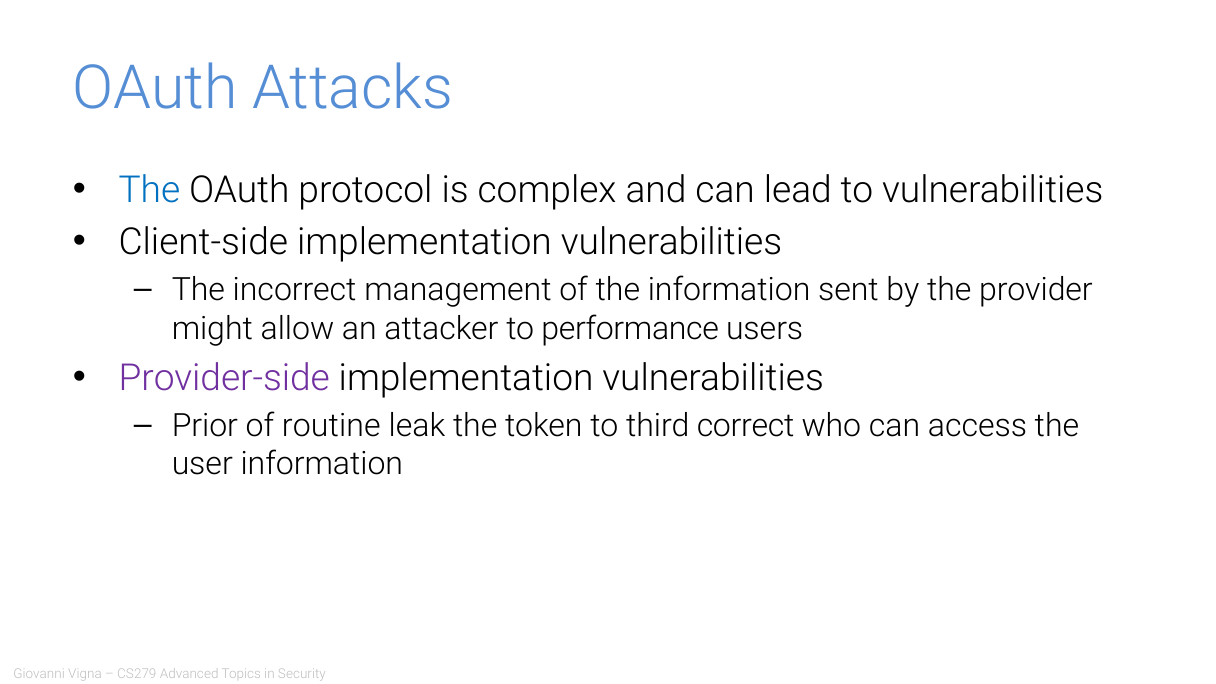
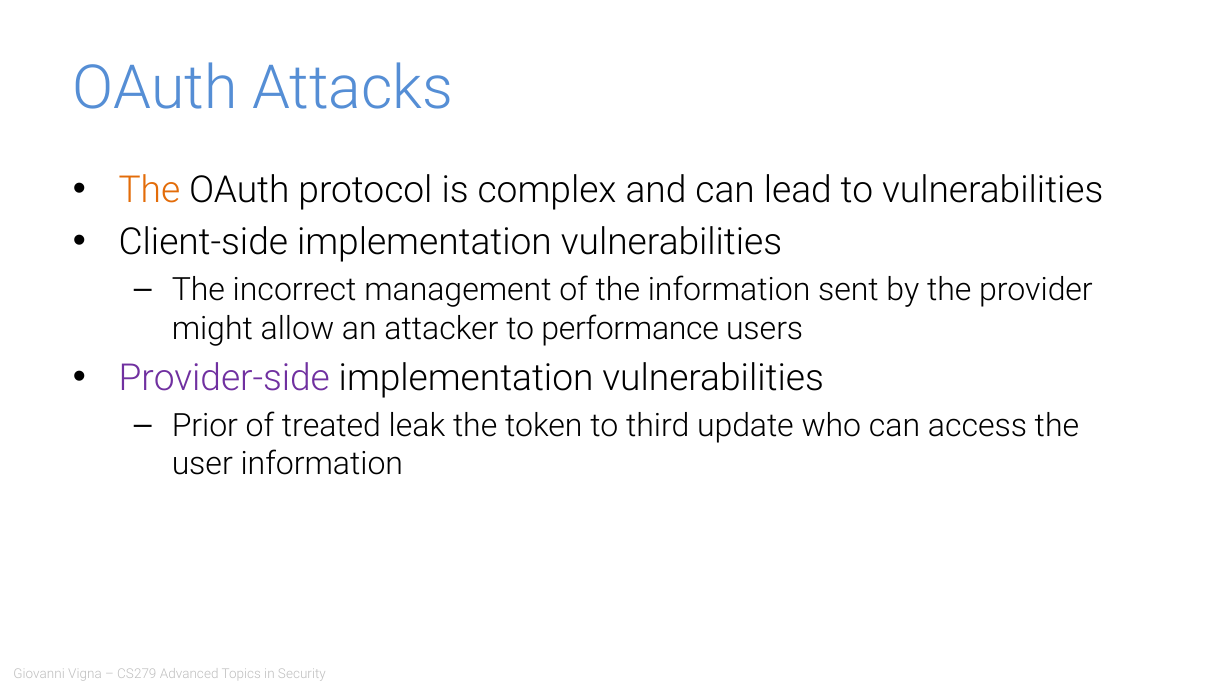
The at (149, 191) colour: blue -> orange
routine: routine -> treated
correct: correct -> update
